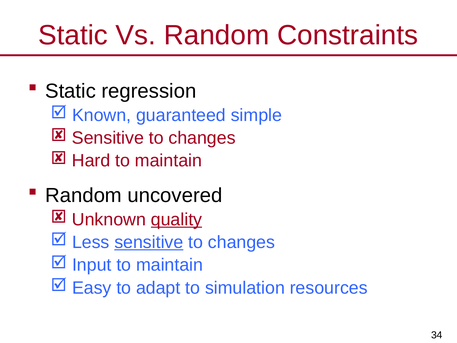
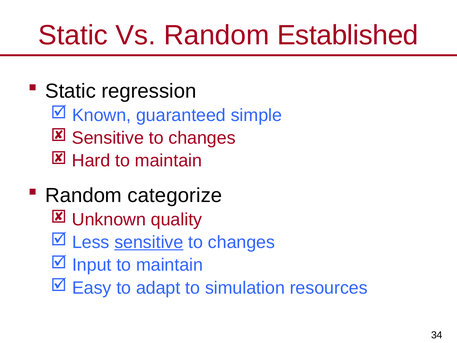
Constraints: Constraints -> Established
uncovered: uncovered -> categorize
quality underline: present -> none
